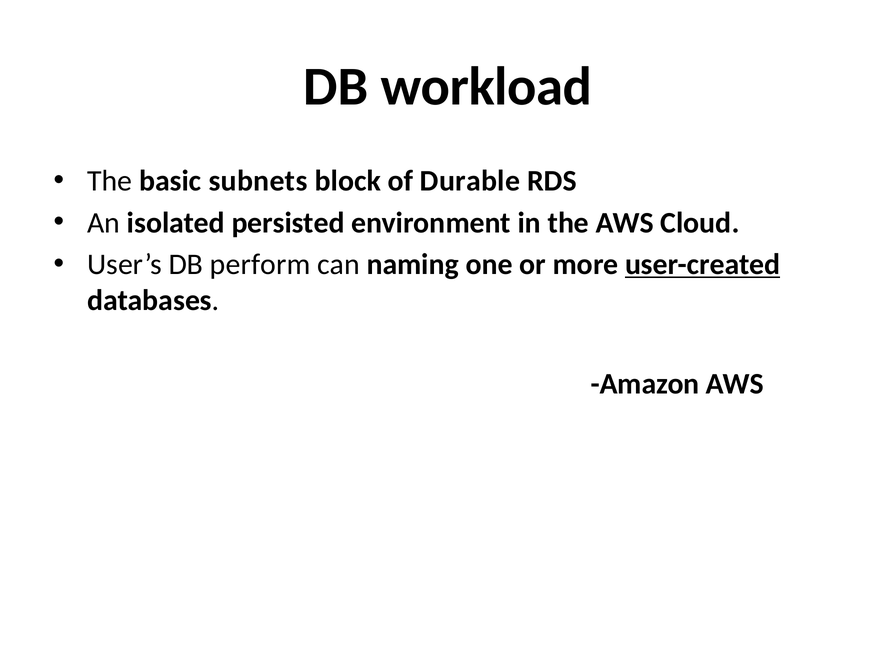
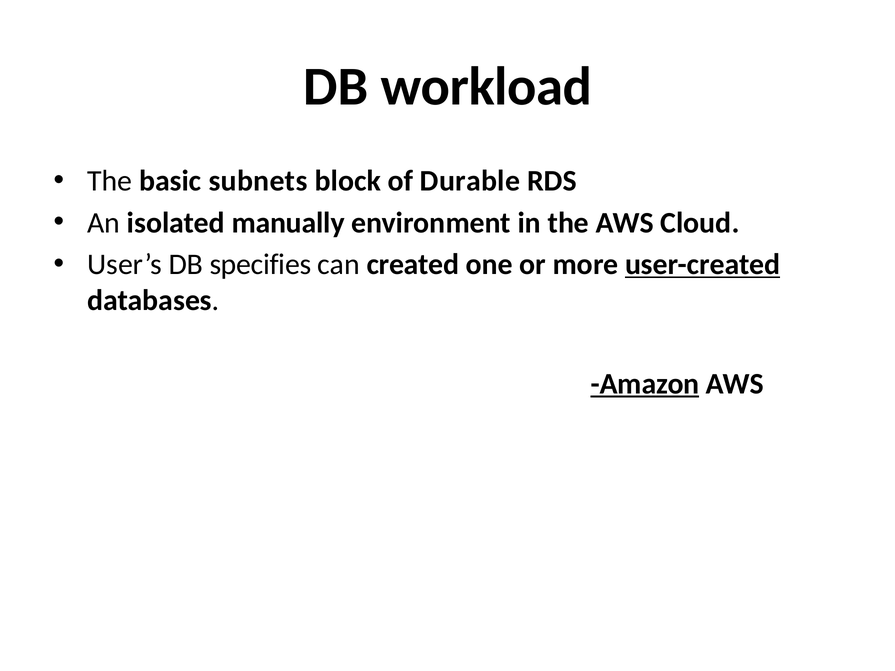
persisted: persisted -> manually
perform: perform -> specifies
naming: naming -> created
Amazon underline: none -> present
